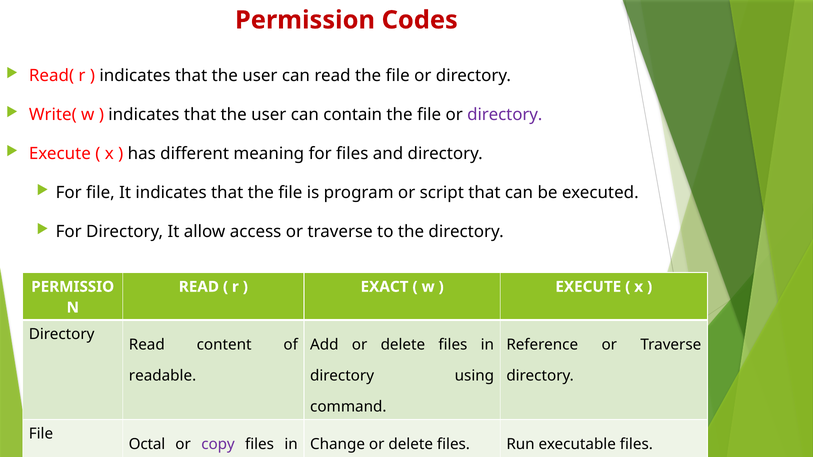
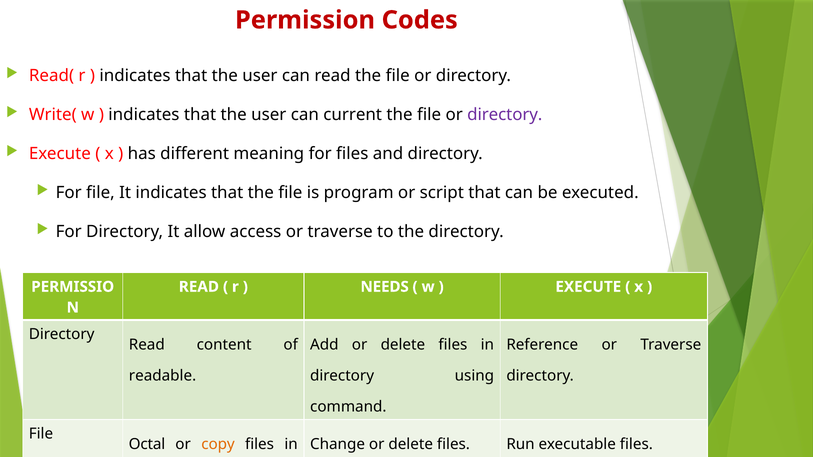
contain: contain -> current
EXACT: EXACT -> NEEDS
copy colour: purple -> orange
